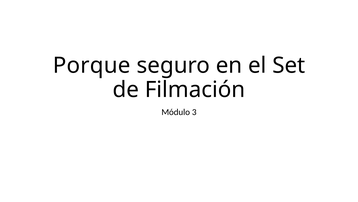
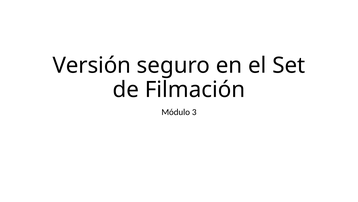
Porque: Porque -> Versión
